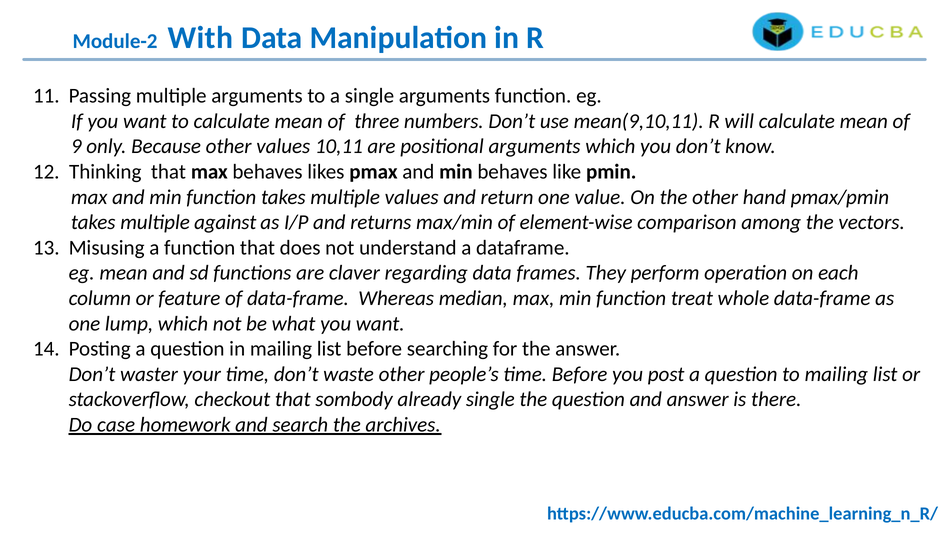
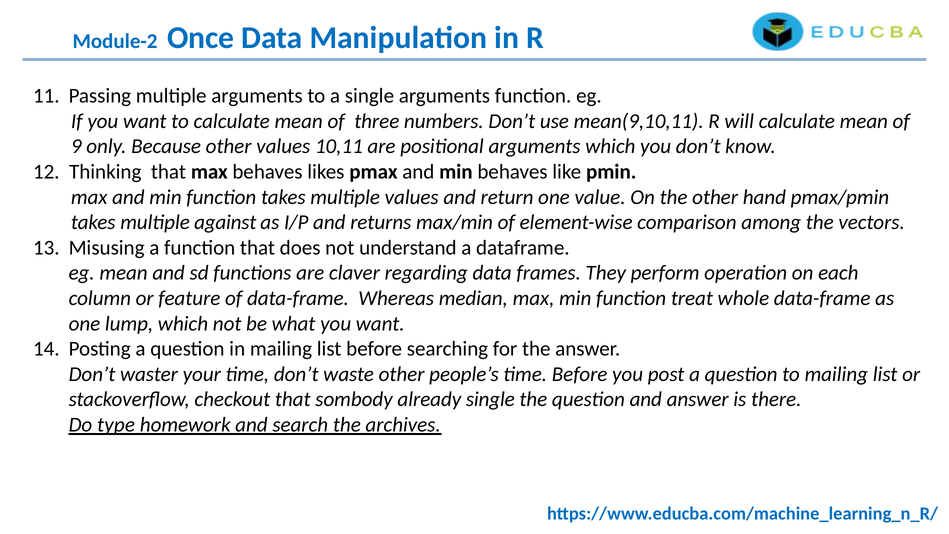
With: With -> Once
case: case -> type
